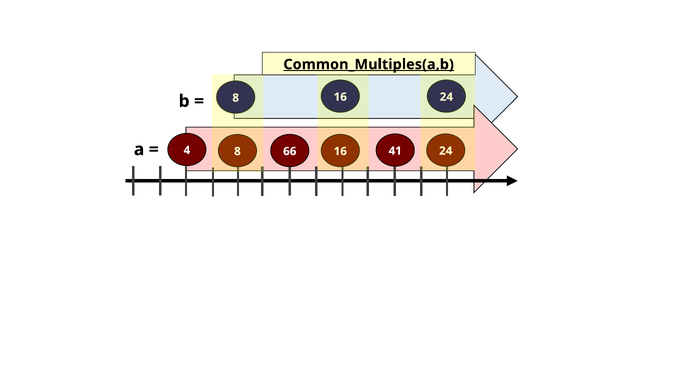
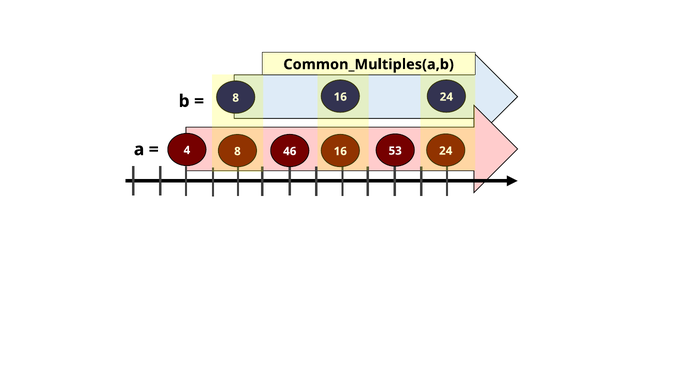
Common_Multiples(a,b underline: present -> none
66: 66 -> 46
41: 41 -> 53
